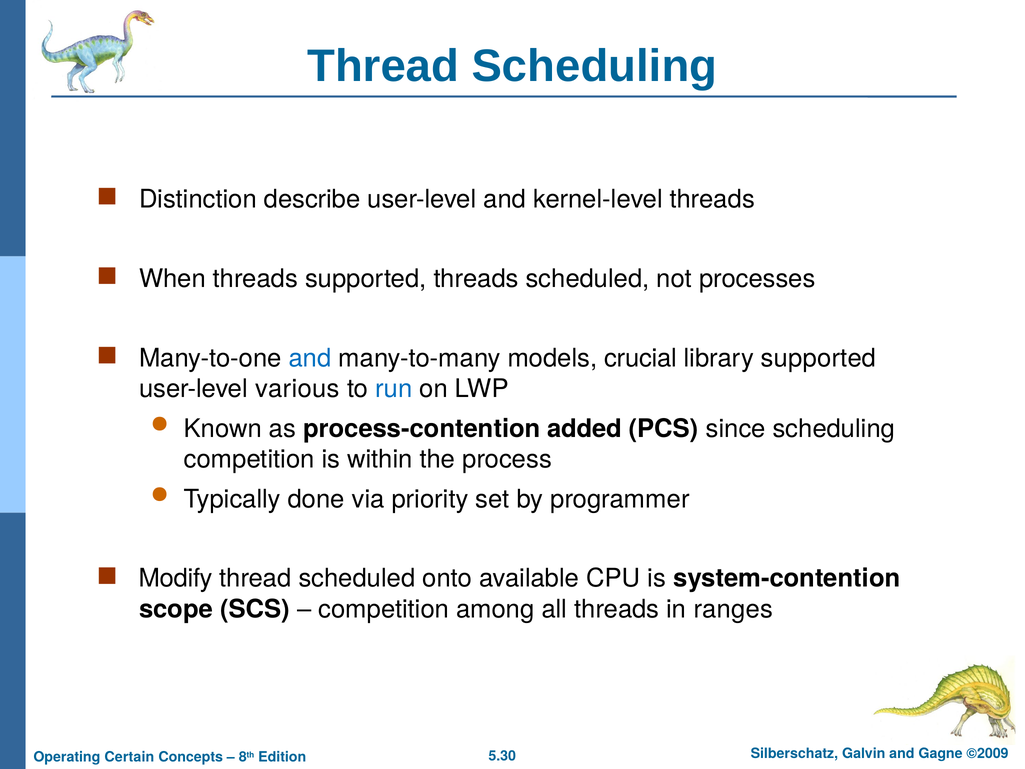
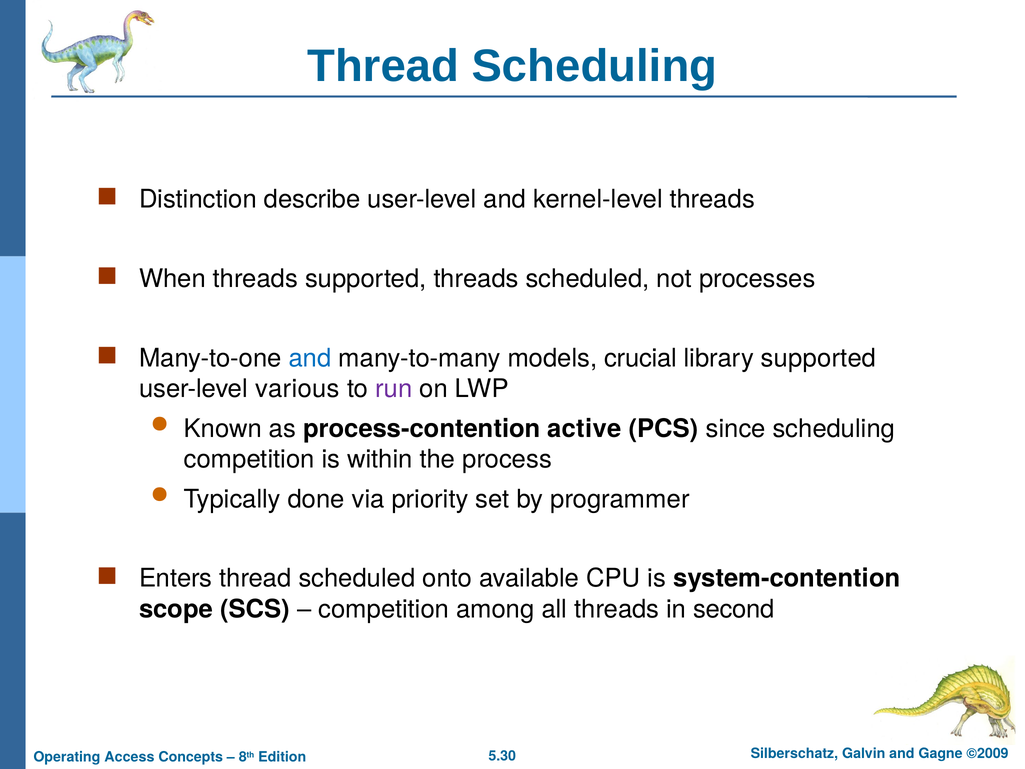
run colour: blue -> purple
added: added -> active
Modify: Modify -> Enters
ranges: ranges -> second
Certain: Certain -> Access
